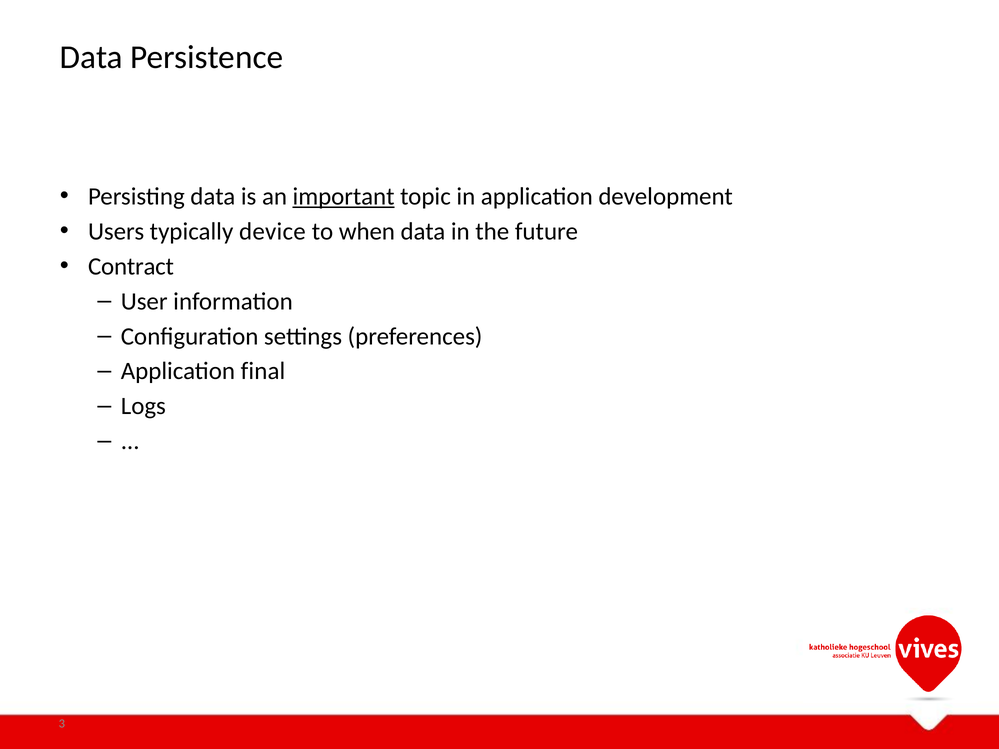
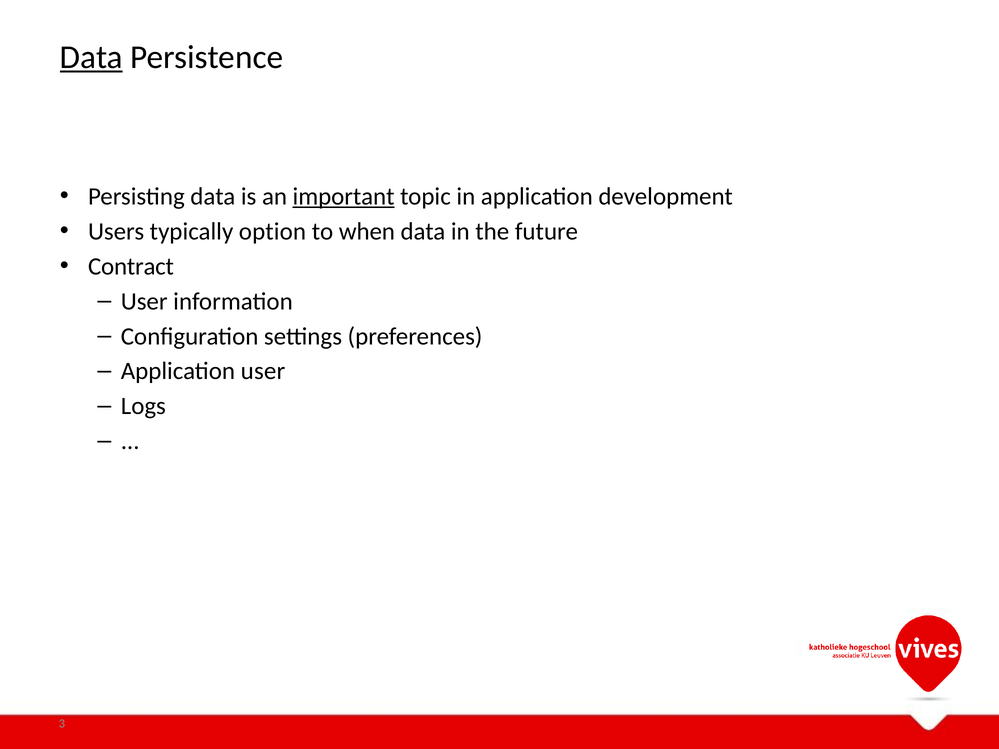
Data at (91, 57) underline: none -> present
device: device -> option
Application final: final -> user
